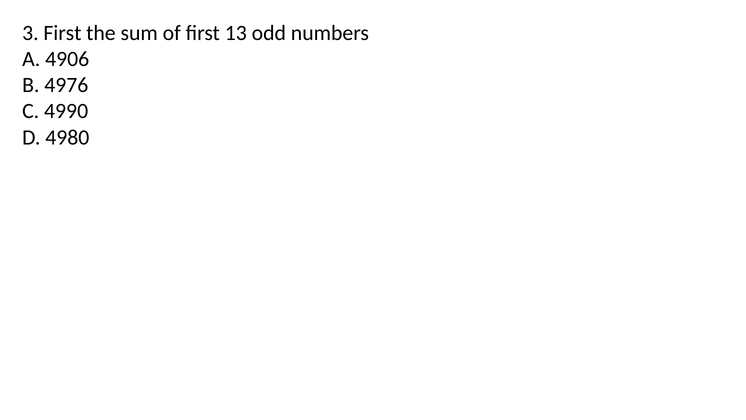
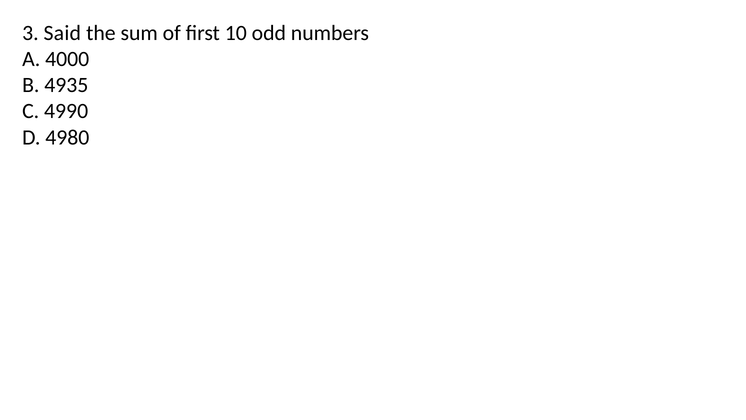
3 First: First -> Said
13: 13 -> 10
4906: 4906 -> 4000
4976: 4976 -> 4935
